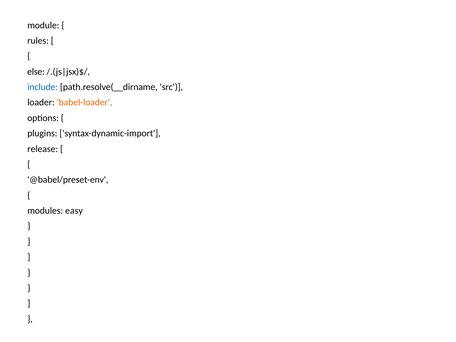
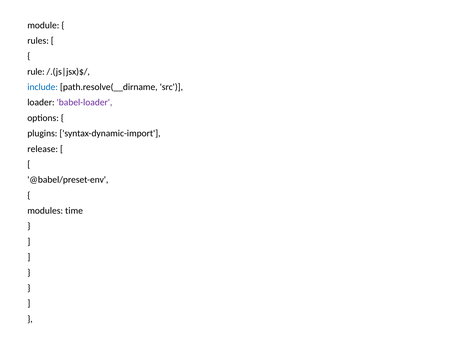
else: else -> rule
babel-loader colour: orange -> purple
easy: easy -> time
